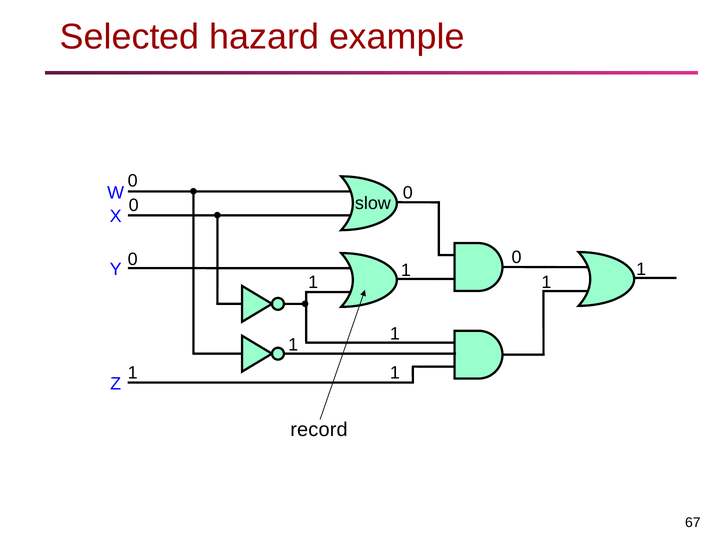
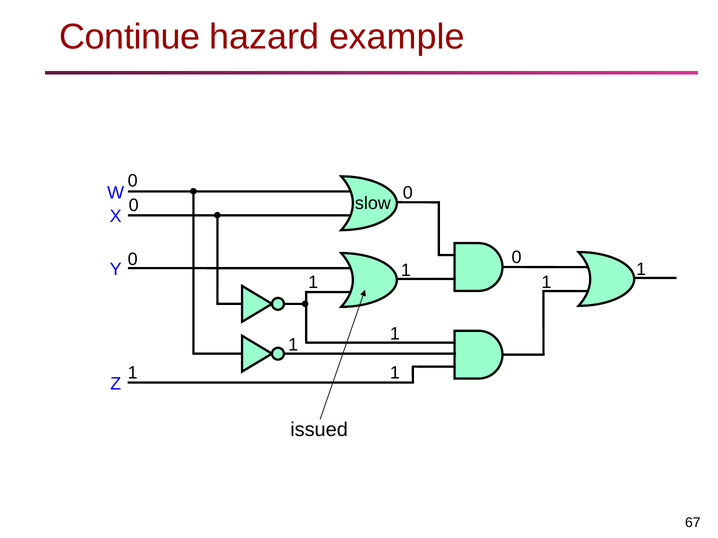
Selected: Selected -> Continue
record: record -> issued
